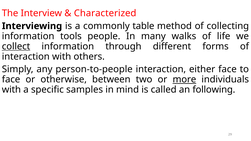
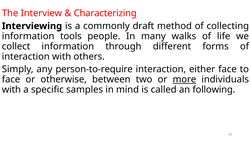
Characterized: Characterized -> Characterizing
table: table -> draft
collect underline: present -> none
person-to-people: person-to-people -> person-to-require
